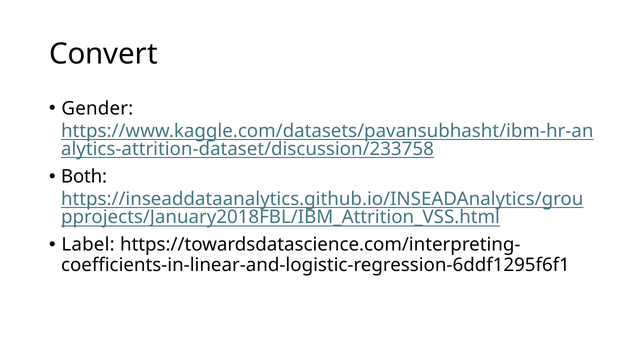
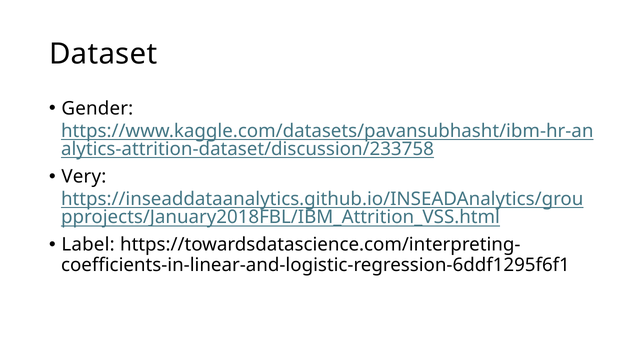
Convert: Convert -> Dataset
Both: Both -> Very
